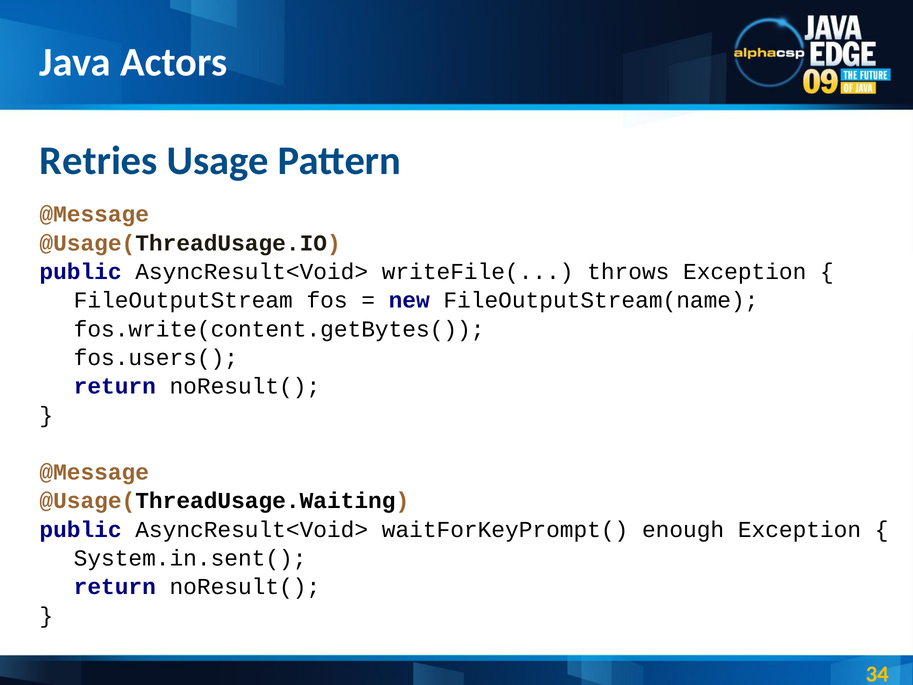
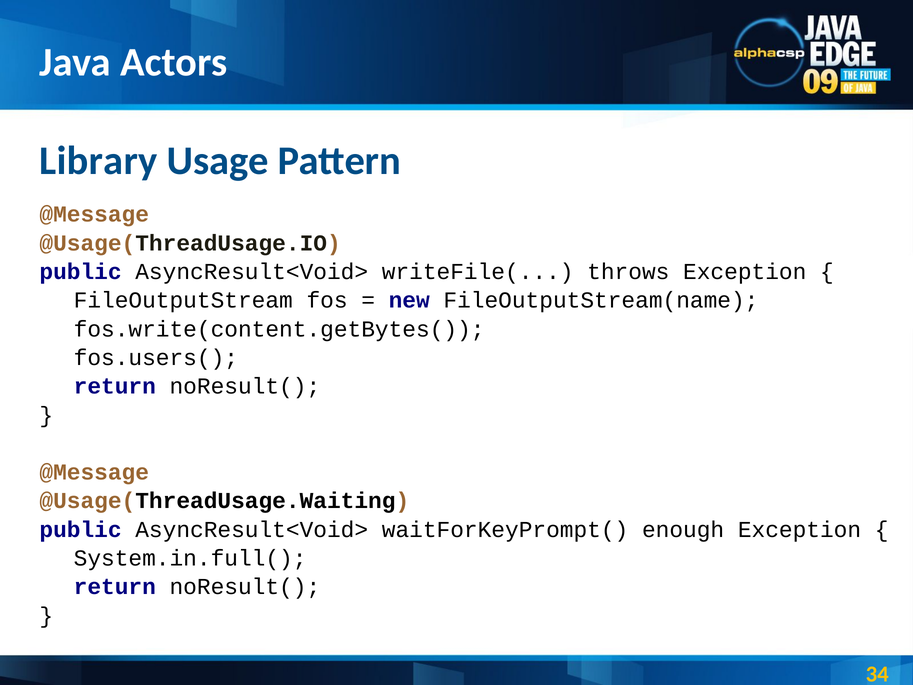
Retries: Retries -> Library
System.in.sent(: System.in.sent( -> System.in.full(
